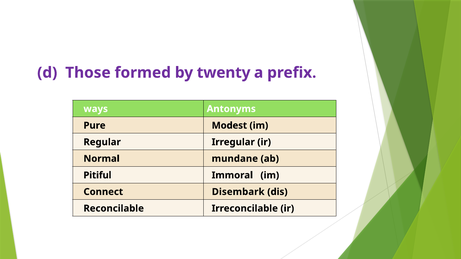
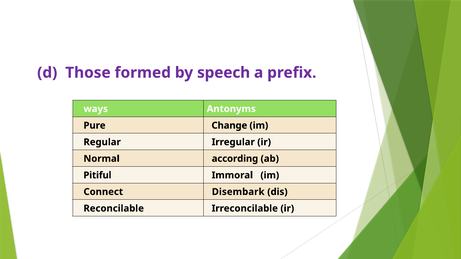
twenty: twenty -> speech
Modest: Modest -> Change
mundane: mundane -> according
